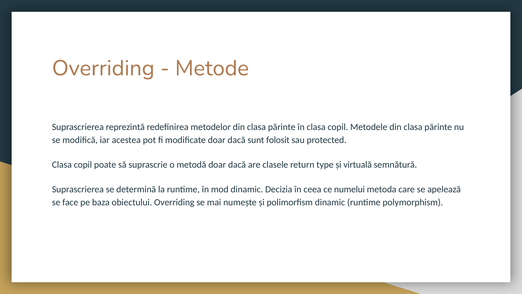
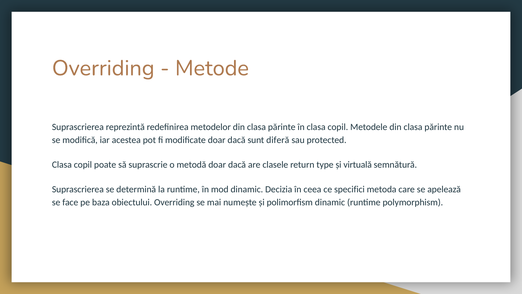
folosit: folosit -> diferă
numelui: numelui -> specifici
